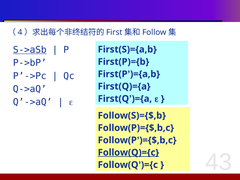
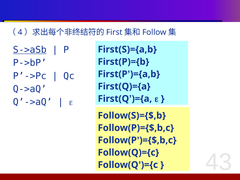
Follow(Q)={c underline: present -> none
